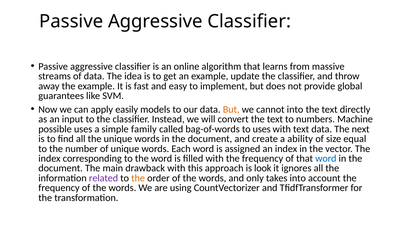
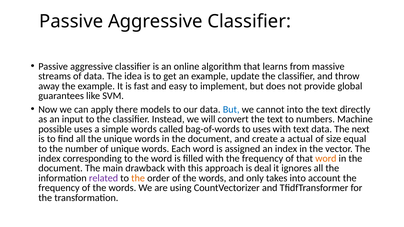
easily: easily -> there
But at (231, 110) colour: orange -> blue
simple family: family -> words
ability: ability -> actual
word at (326, 159) colour: blue -> orange
look: look -> deal
